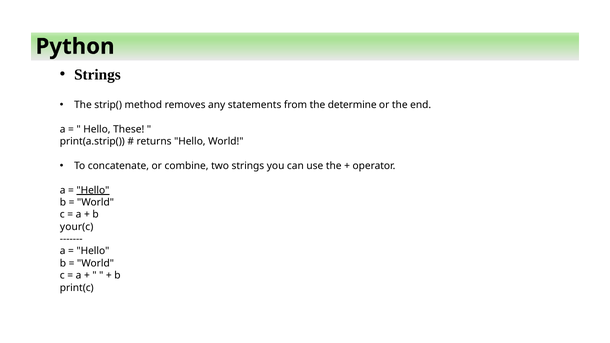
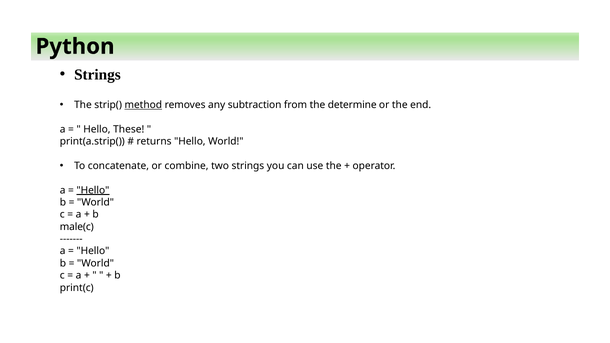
method underline: none -> present
statements: statements -> subtraction
your(c: your(c -> male(c
